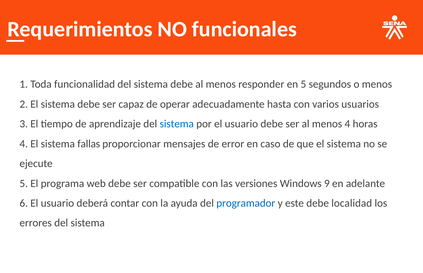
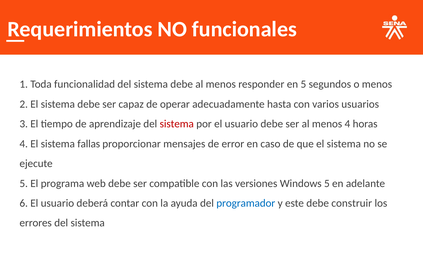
sistema at (177, 124) colour: blue -> red
Windows 9: 9 -> 5
localidad: localidad -> construir
